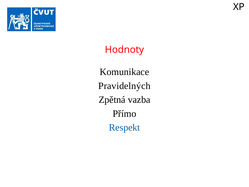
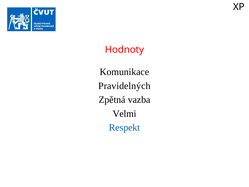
Přímo: Přímo -> Velmi
